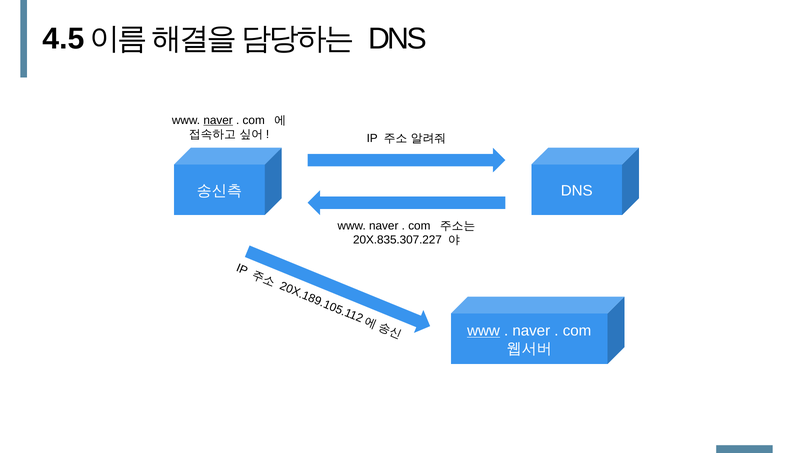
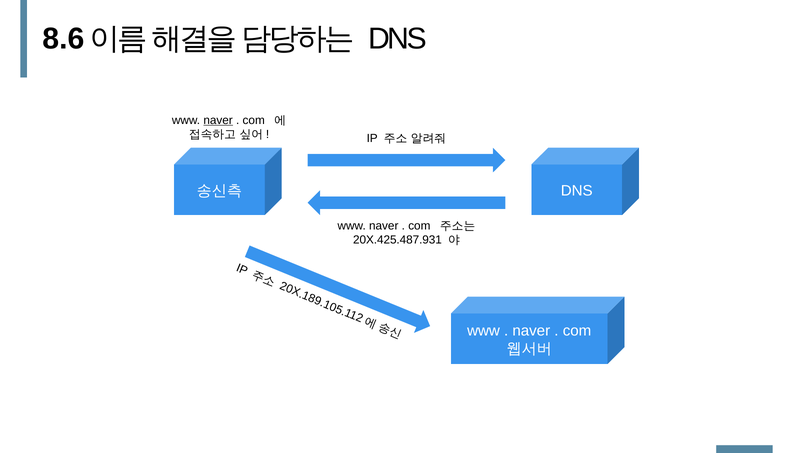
4.5: 4.5 -> 8.6
20X.835.307.227: 20X.835.307.227 -> 20X.425.487.931
www at (484, 331) underline: present -> none
